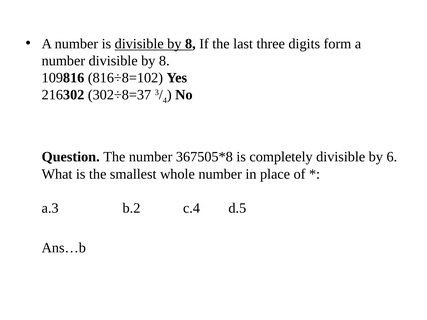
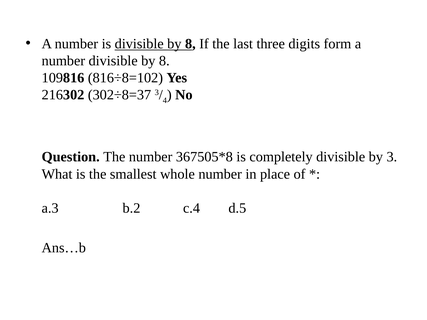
6: 6 -> 3
